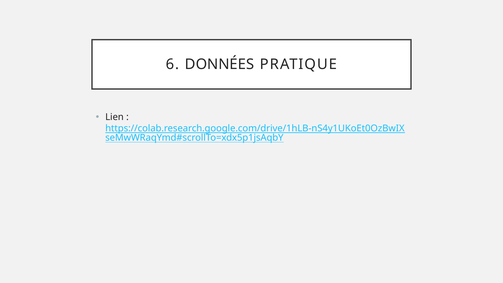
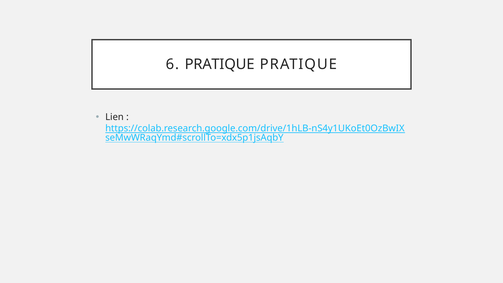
6 DONNÉES: DONNÉES -> PRATIQUE
